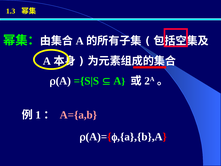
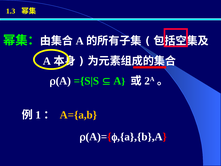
A={a,b colour: pink -> yellow
